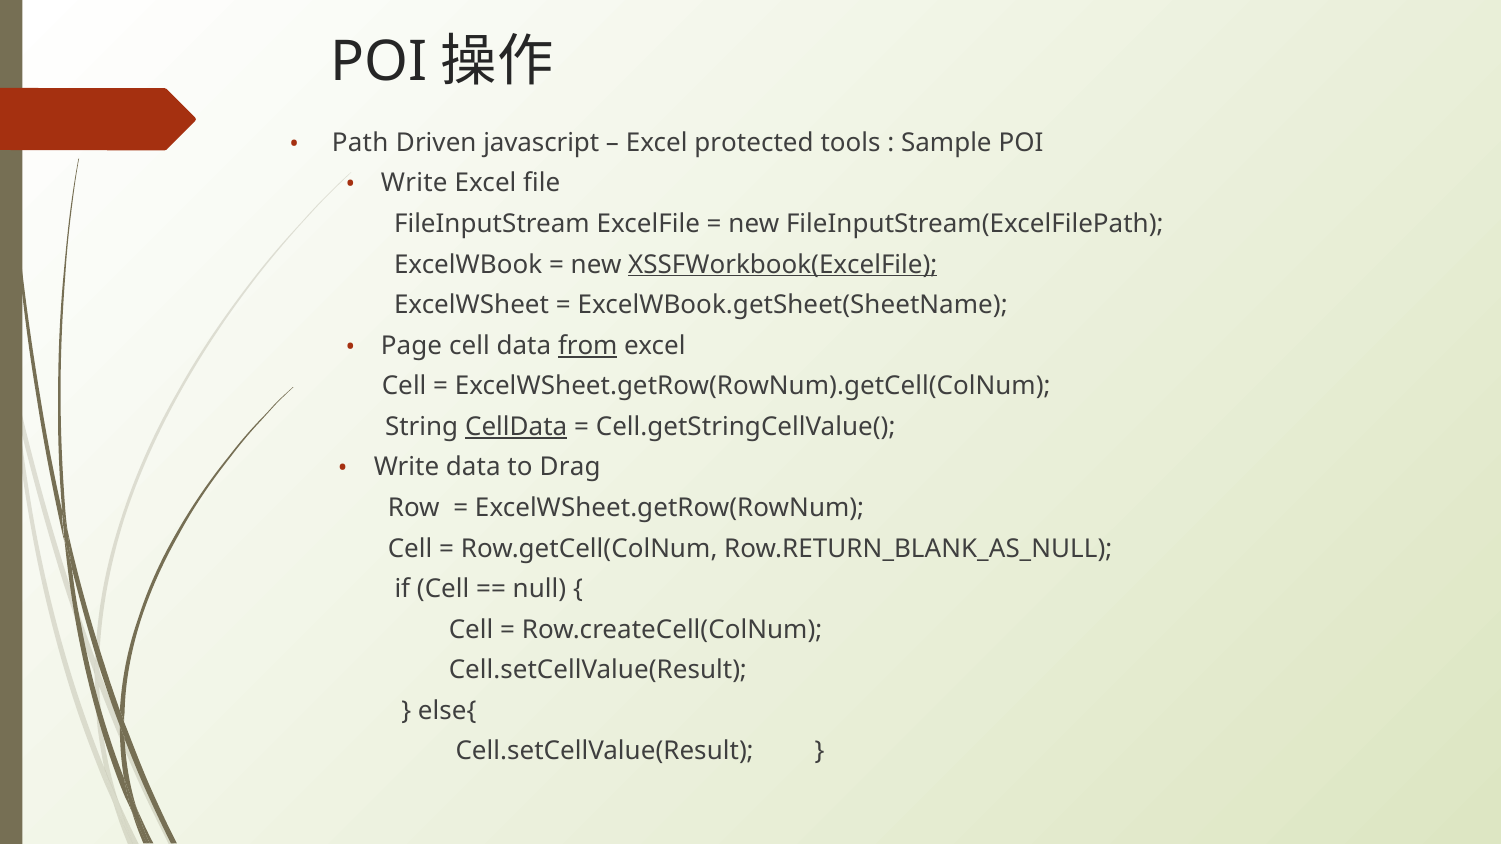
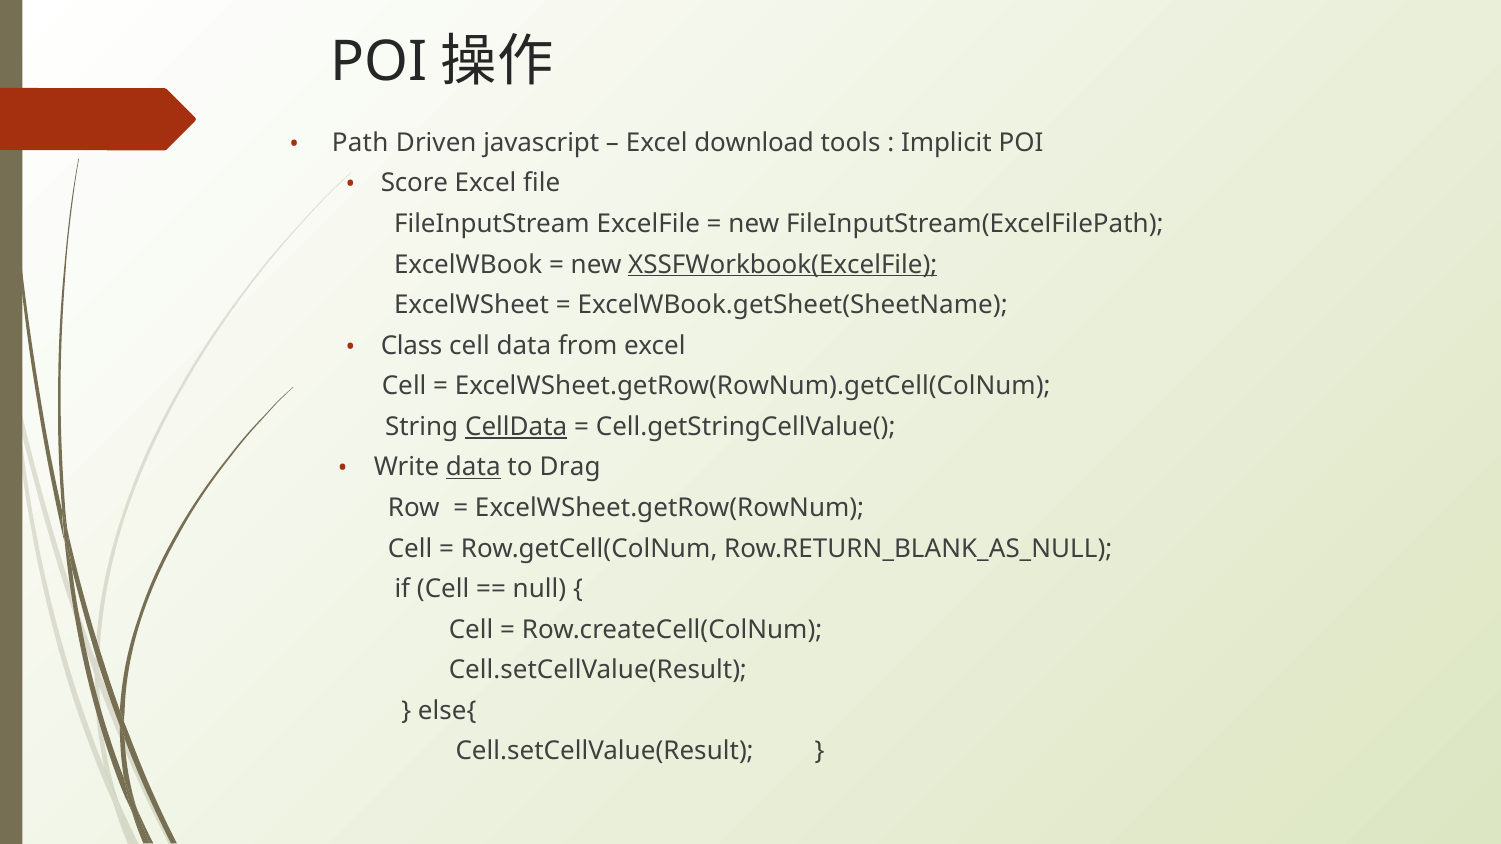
protected: protected -> download
Sample: Sample -> Implicit
Write at (414, 183): Write -> Score
Page: Page -> Class
from underline: present -> none
data at (473, 468) underline: none -> present
